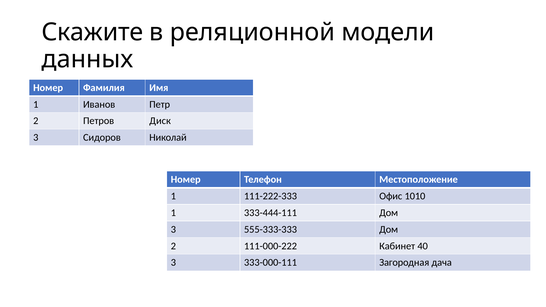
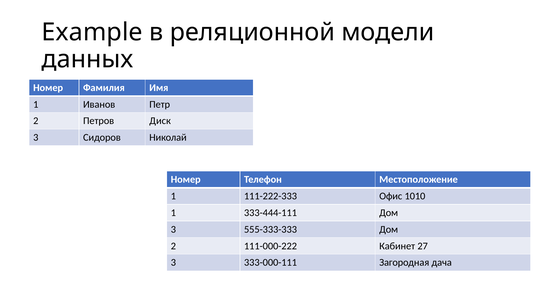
Скажите: Скажите -> Example
40: 40 -> 27
